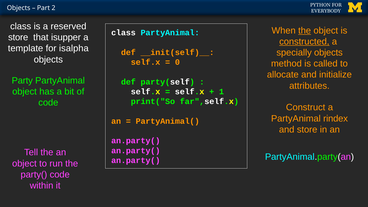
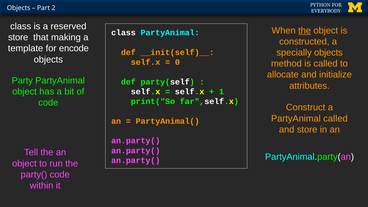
isupper: isupper -> making
constructed underline: present -> none
isalpha: isalpha -> encode
PartyAnimal rindex: rindex -> called
